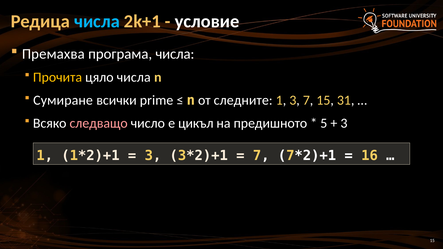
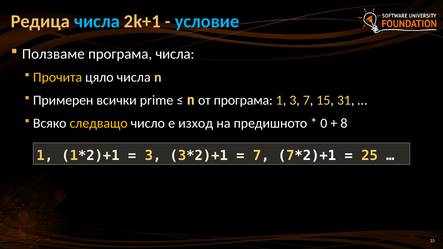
условие colour: white -> light blue
Премахва: Премахва -> Ползваме
Сумиране: Сумиране -> Примерен
от следните: следните -> програма
следващо colour: pink -> yellow
цикъл: цикъл -> изход
5: 5 -> 0
3 at (344, 123): 3 -> 8
16: 16 -> 25
